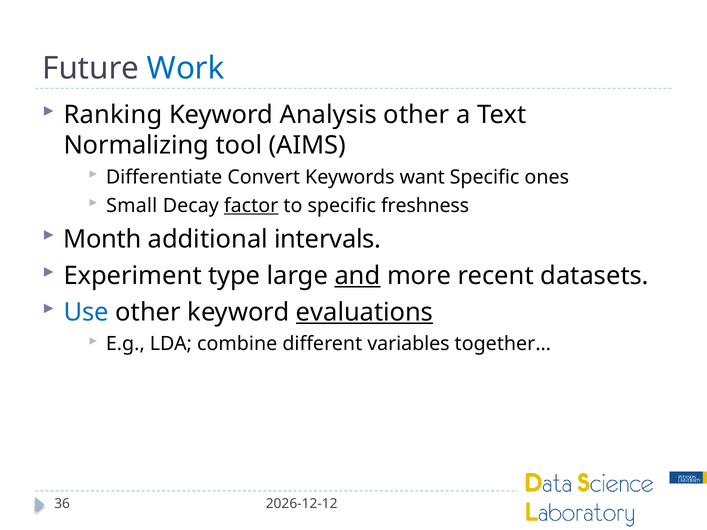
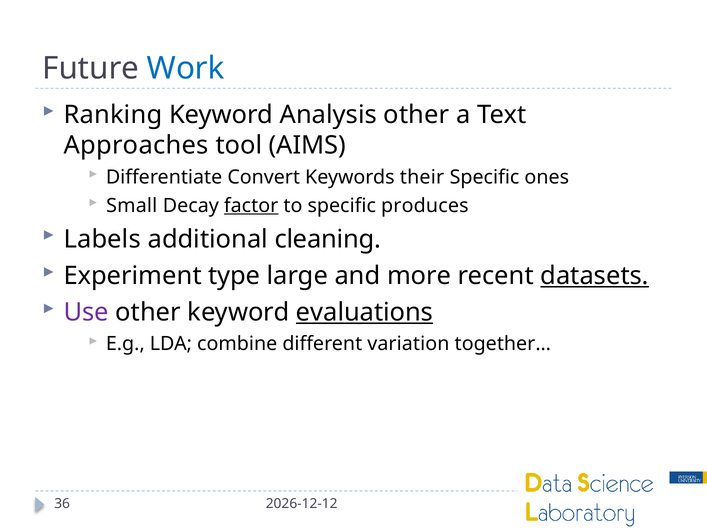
Normalizing: Normalizing -> Approaches
want: want -> their
freshness: freshness -> produces
Month: Month -> Labels
intervals: intervals -> cleaning
and underline: present -> none
datasets underline: none -> present
Use colour: blue -> purple
variables: variables -> variation
